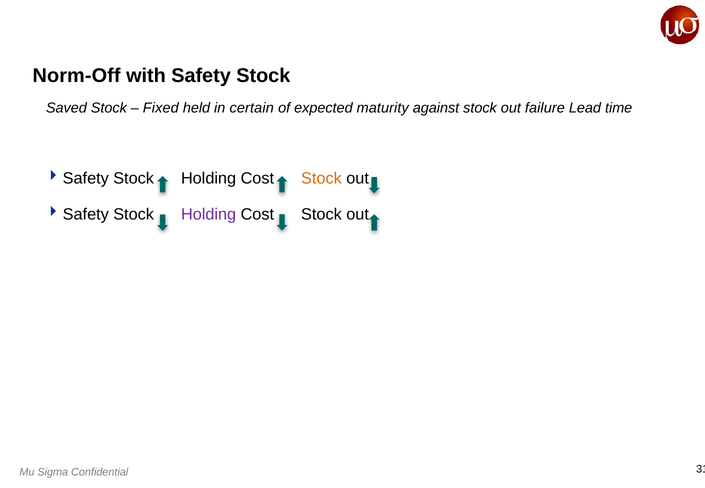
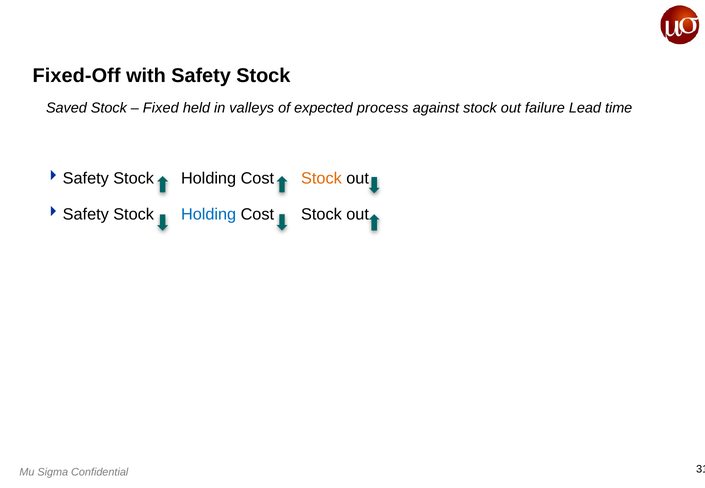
Norm-Off: Norm-Off -> Fixed-Off
certain: certain -> valleys
maturity: maturity -> process
Holding at (209, 214) colour: purple -> blue
